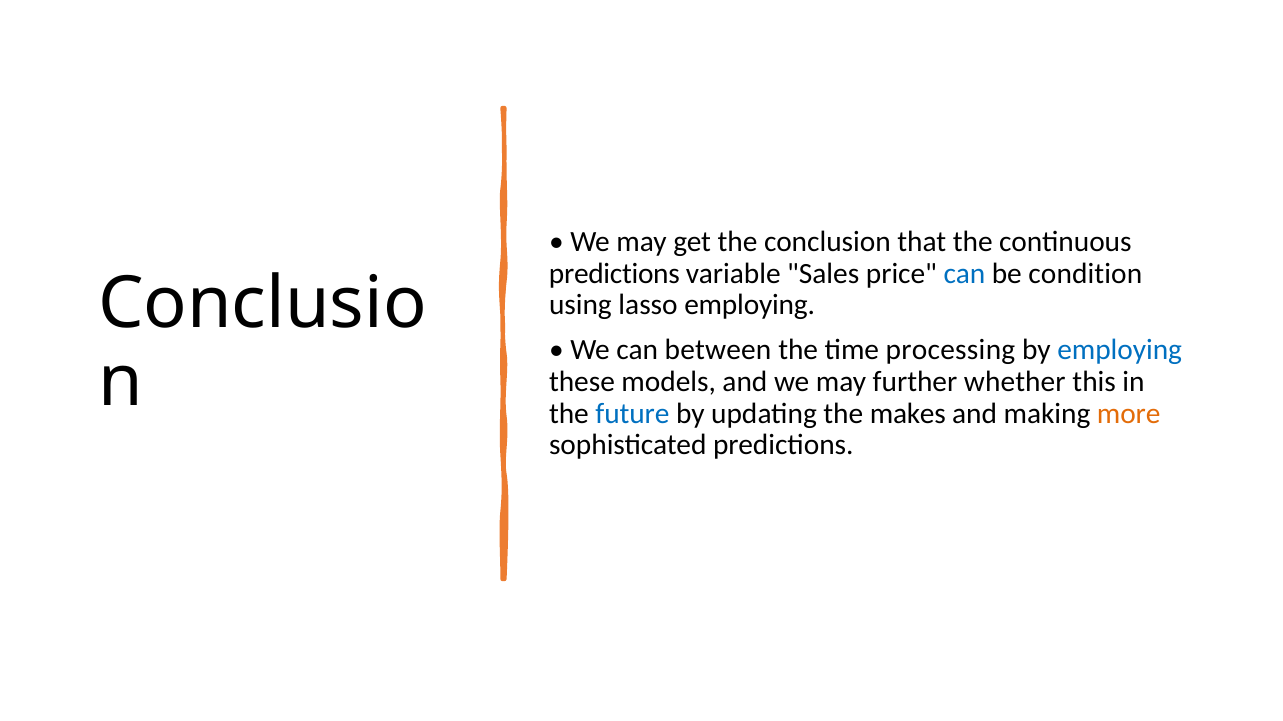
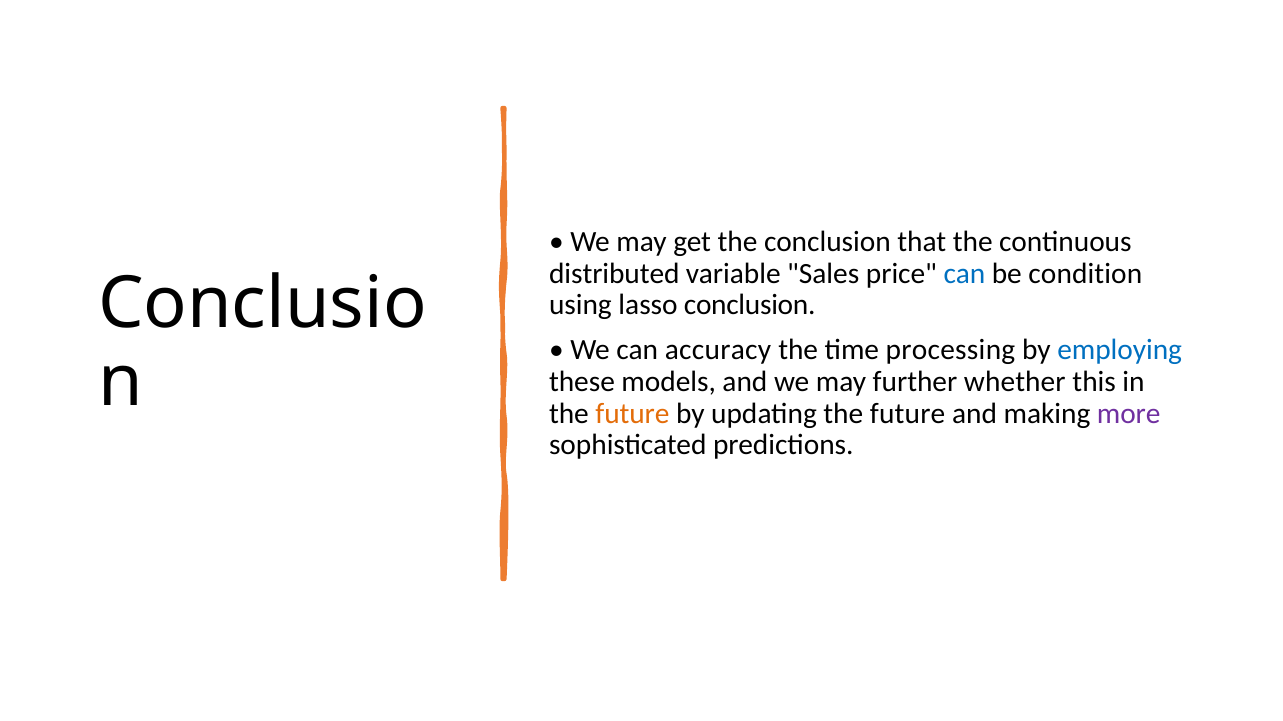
predictions at (614, 274): predictions -> distributed
lasso employing: employing -> conclusion
between: between -> accuracy
future at (632, 414) colour: blue -> orange
updating the makes: makes -> future
more colour: orange -> purple
